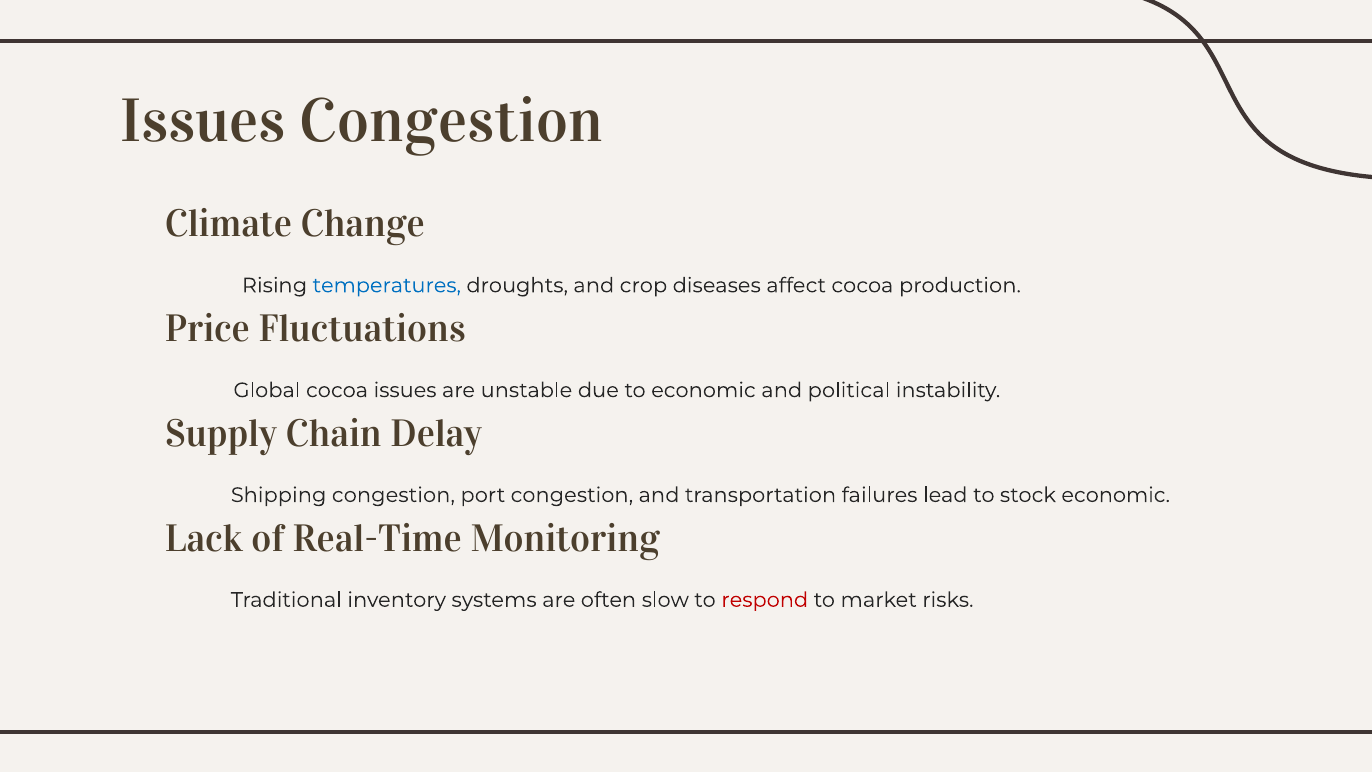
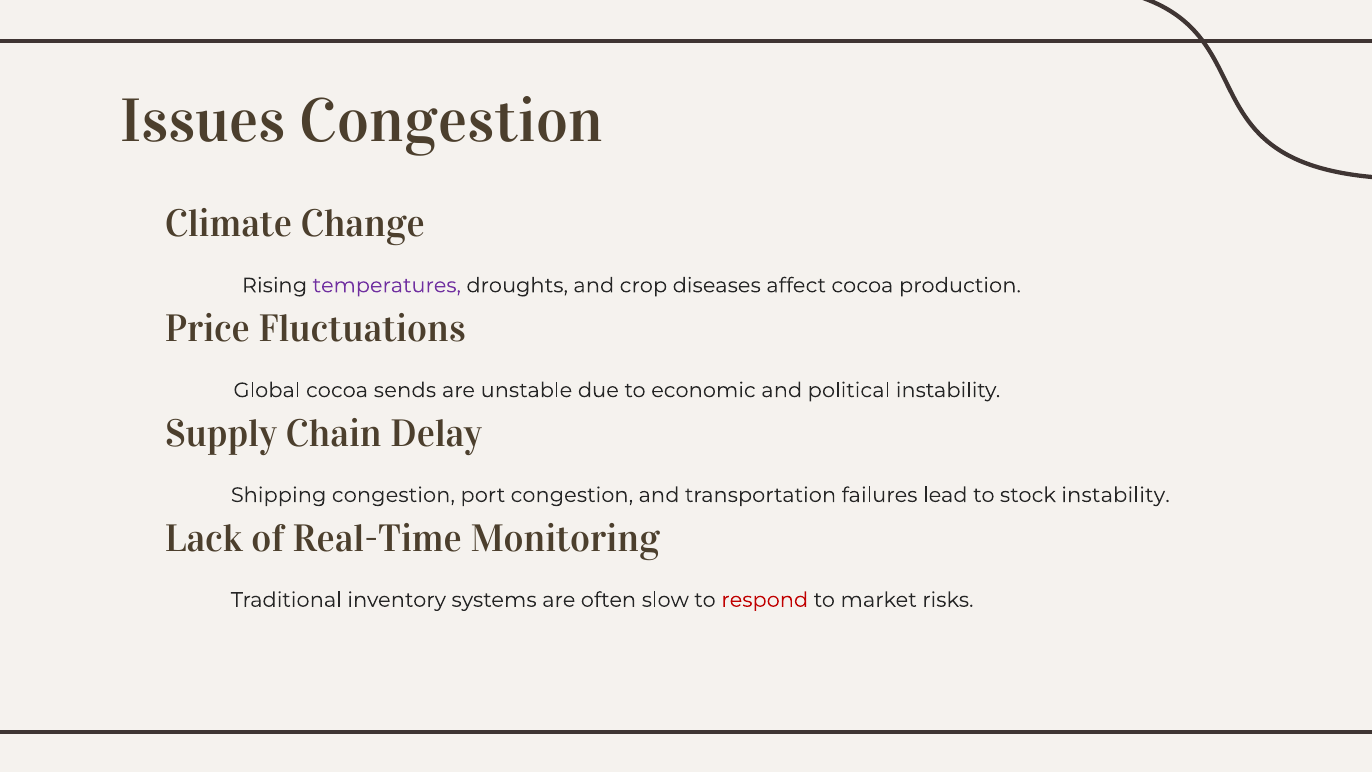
temperatures colour: blue -> purple
cocoa issues: issues -> sends
stock economic: economic -> instability
